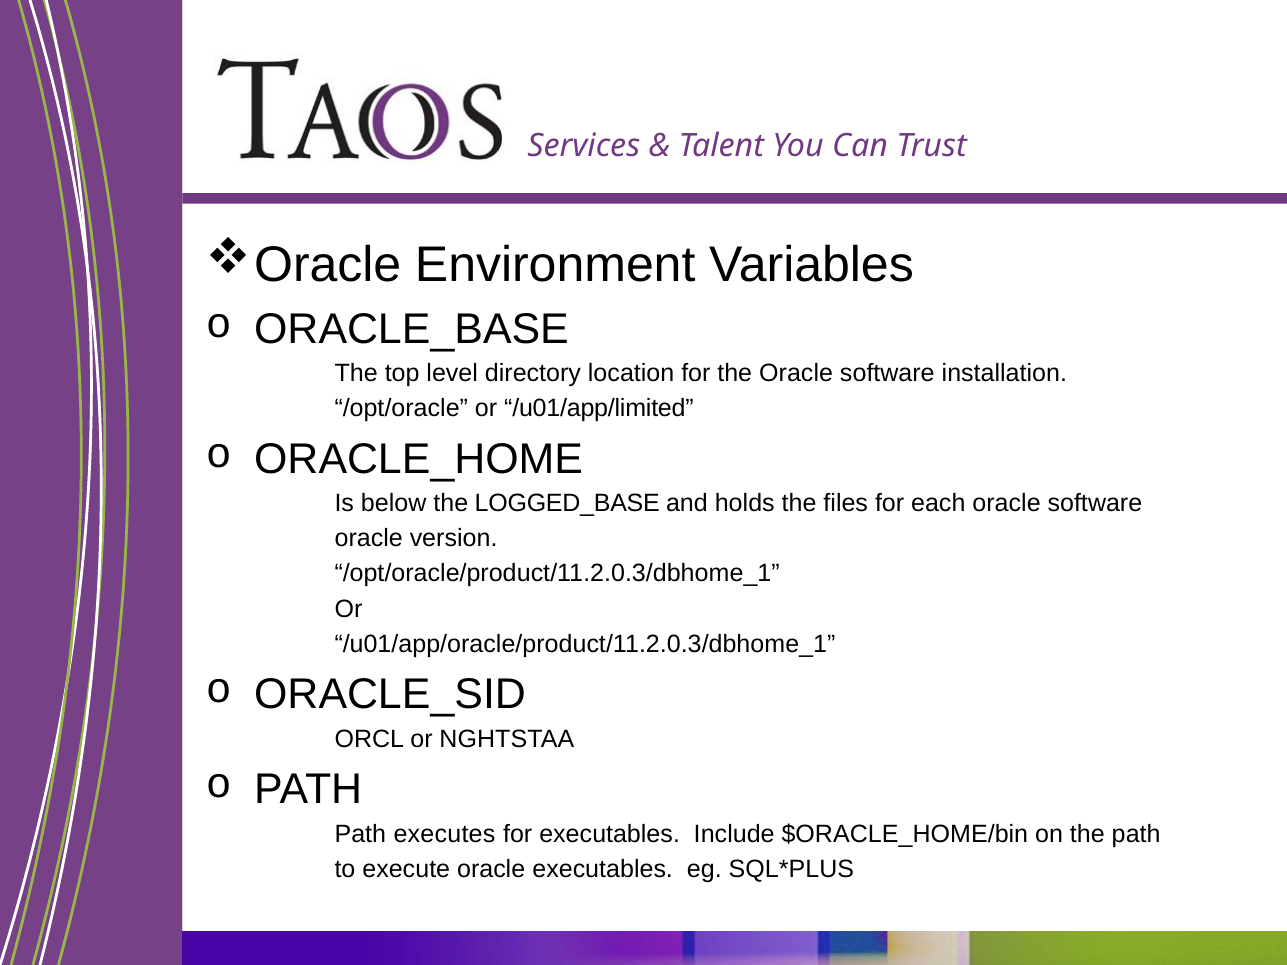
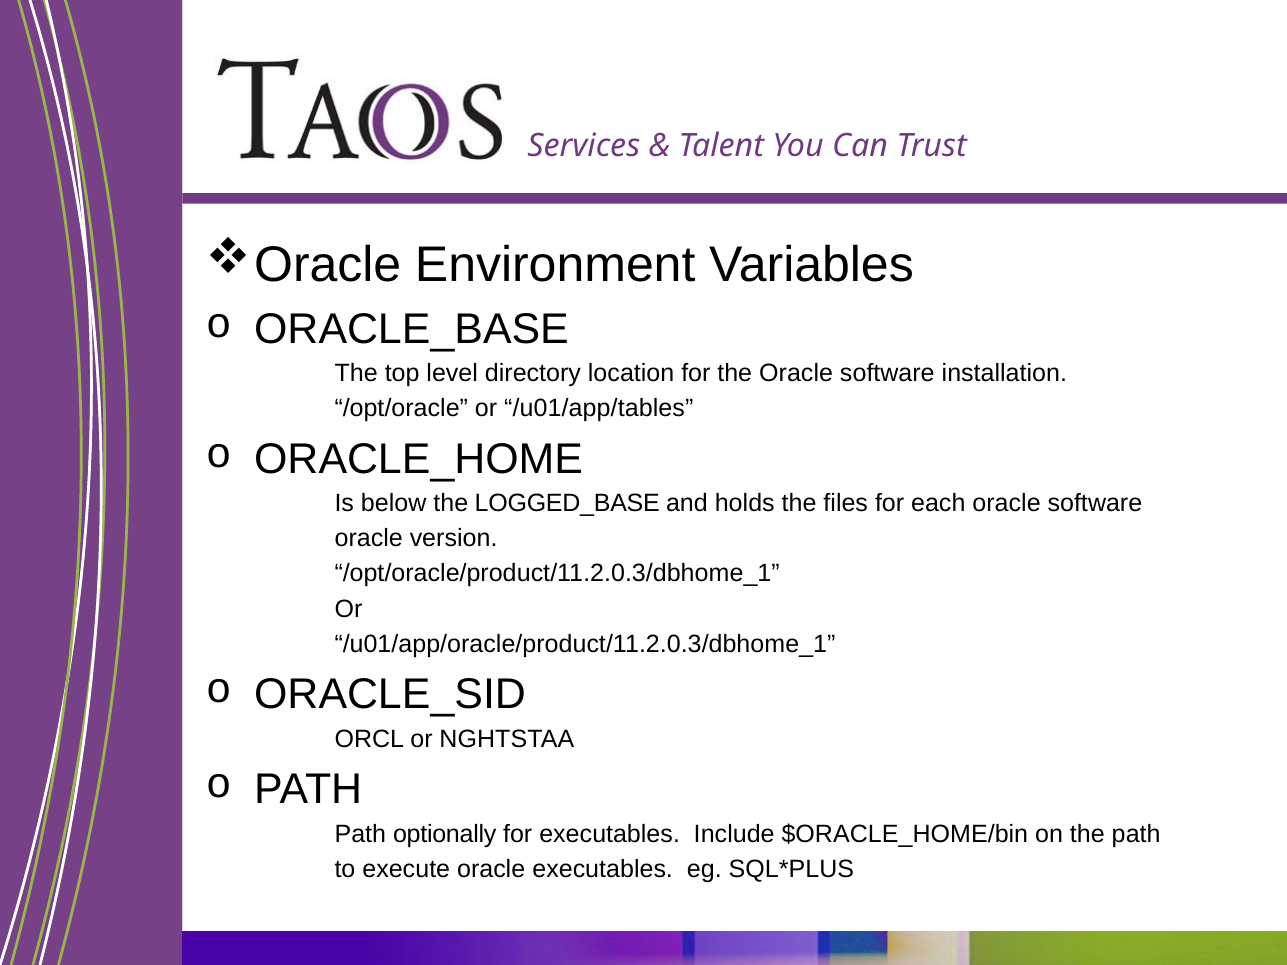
/u01/app/limited: /u01/app/limited -> /u01/app/tables
executes: executes -> optionally
